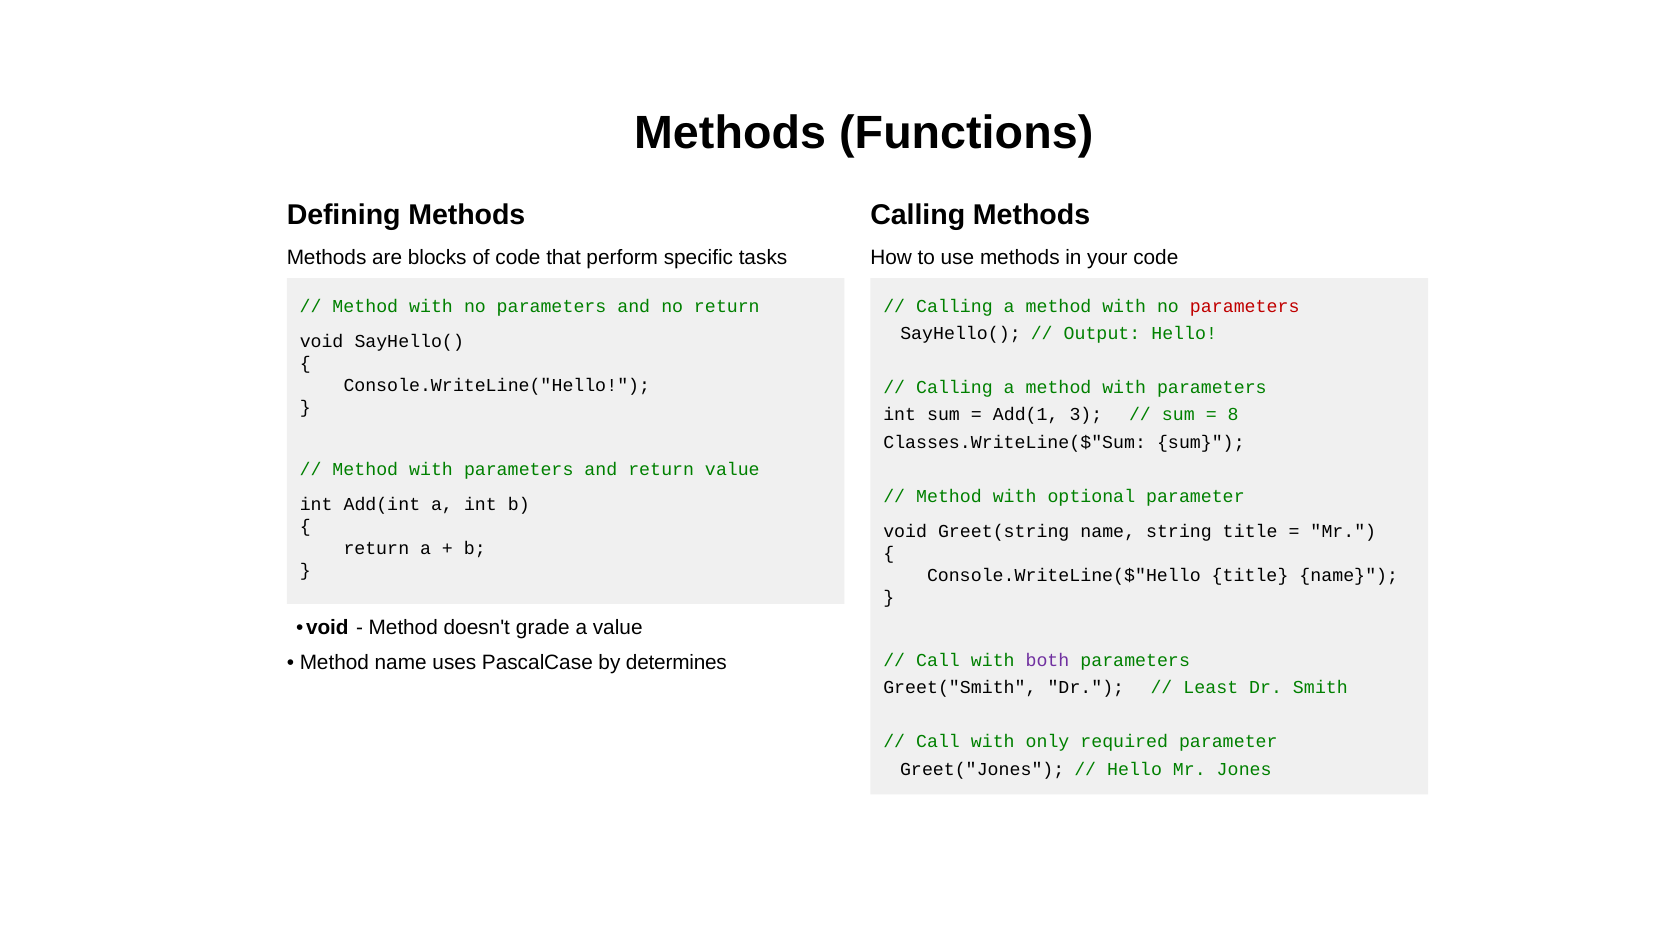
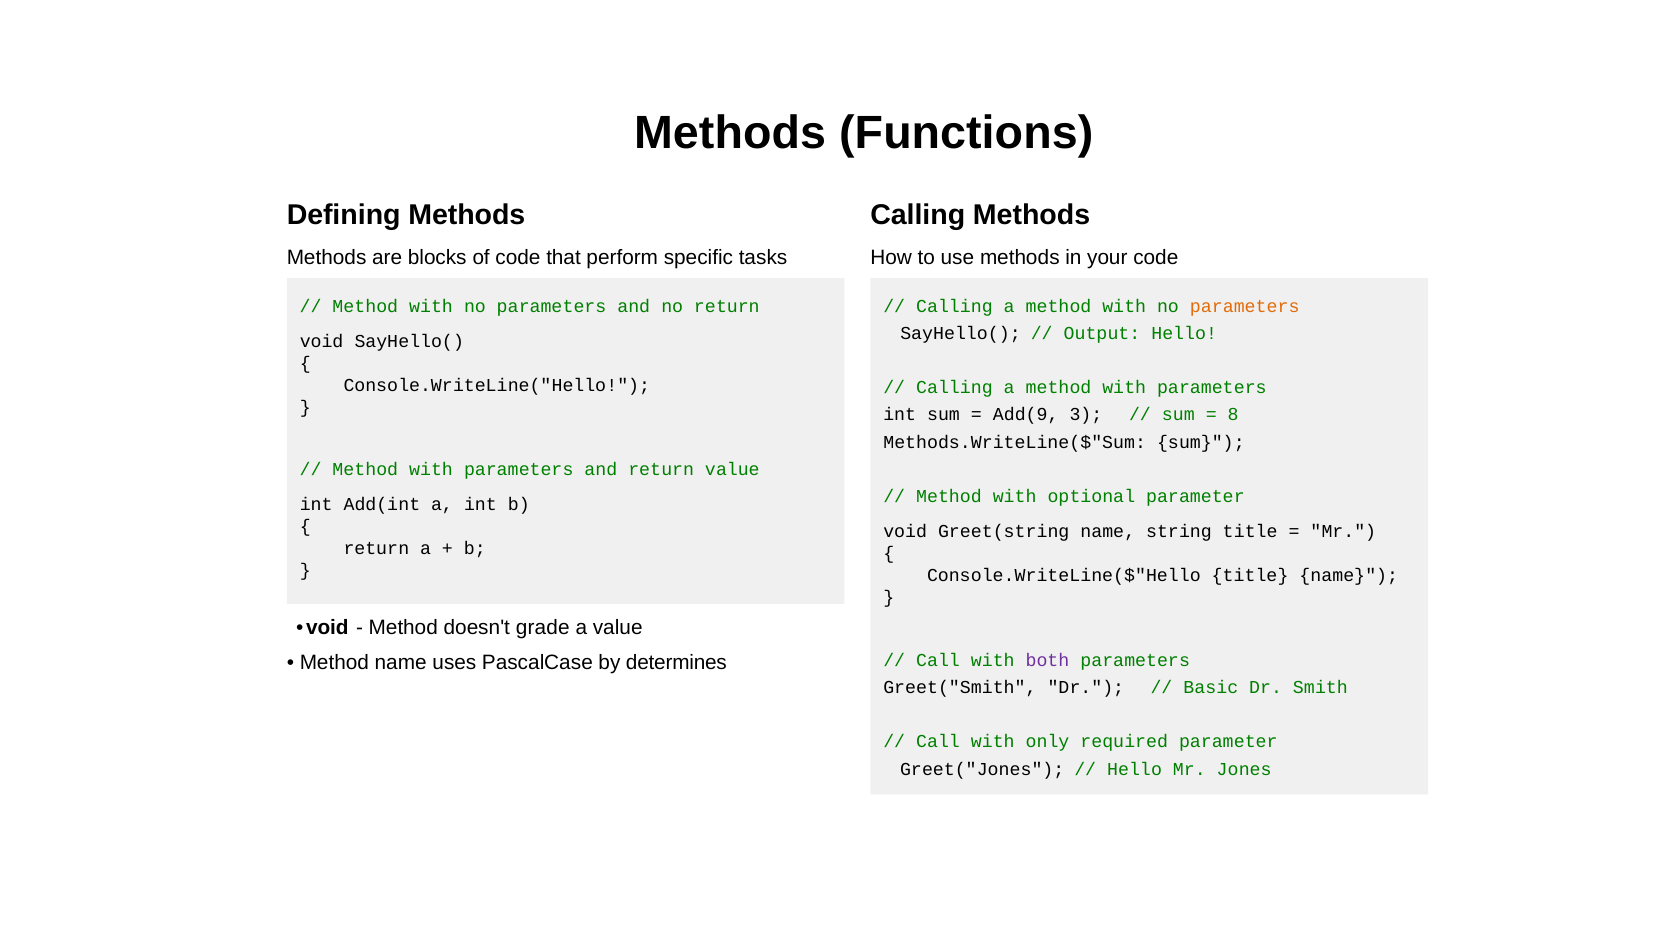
parameters at (1245, 306) colour: red -> orange
Add(1: Add(1 -> Add(9
Classes.WriteLine($"Sum: Classes.WriteLine($"Sum -> Methods.WriteLine($"Sum
Least: Least -> Basic
